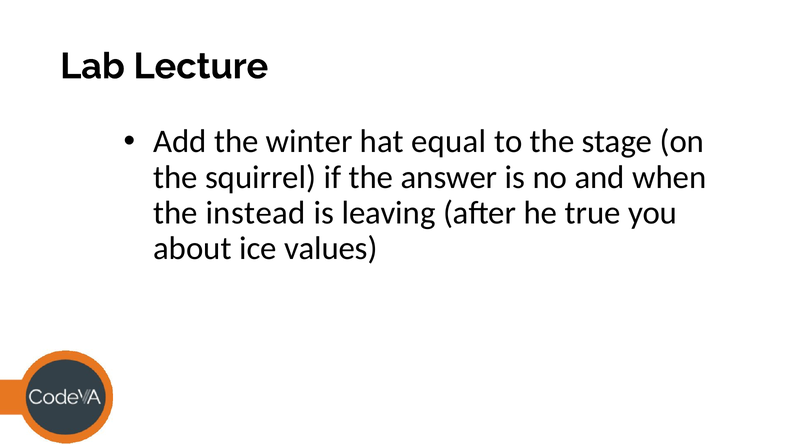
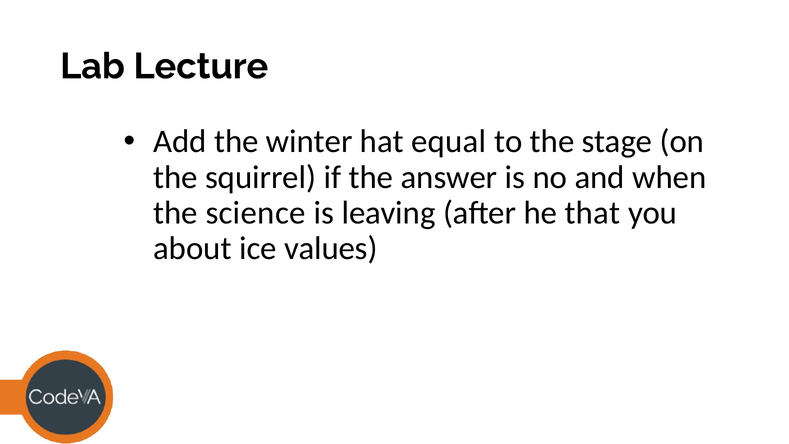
instead: instead -> science
true: true -> that
